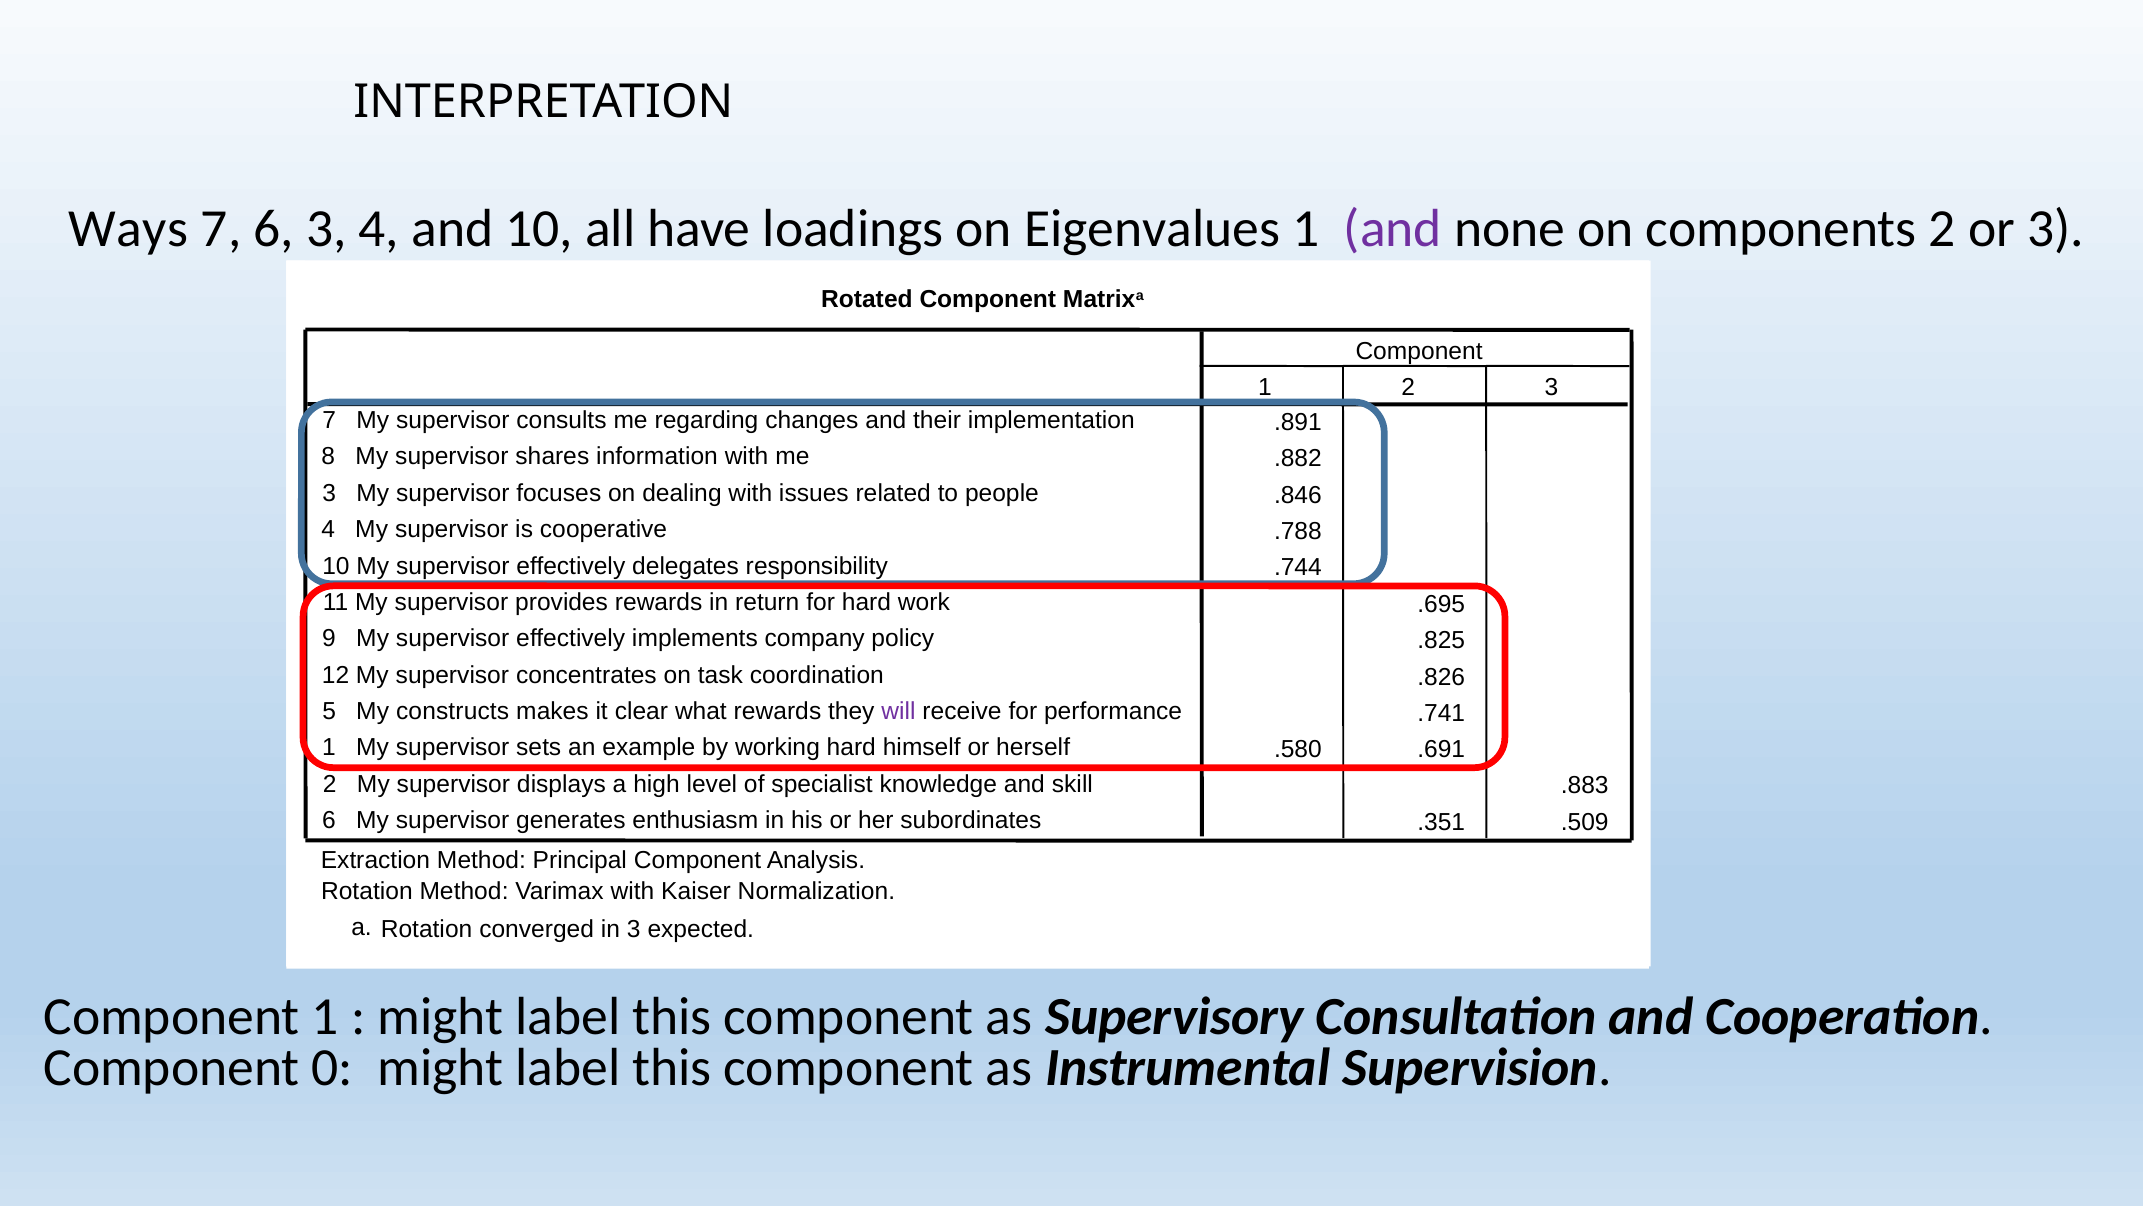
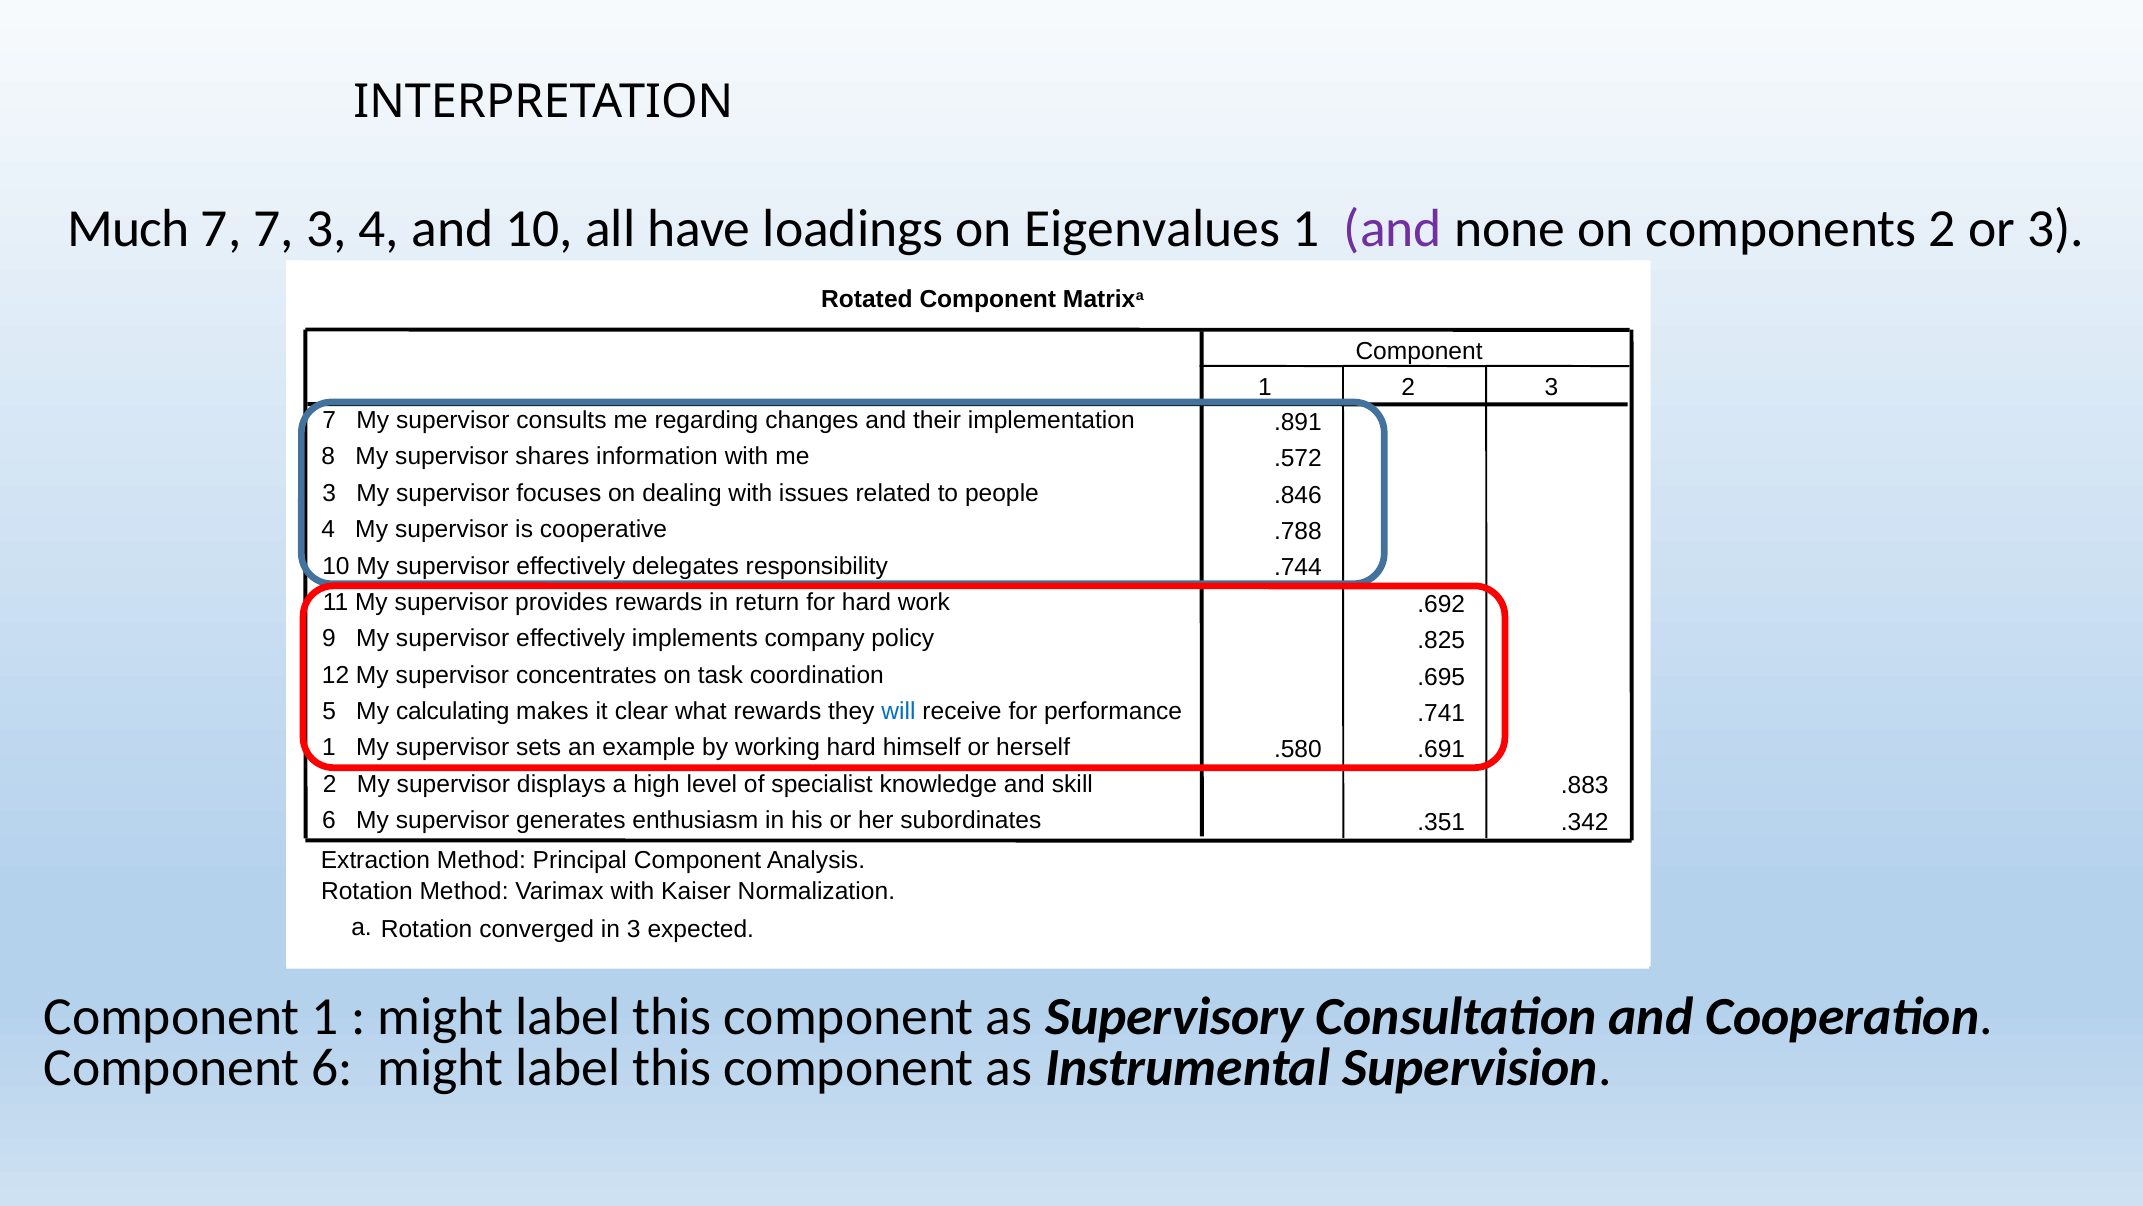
Ways: Ways -> Much
7 6: 6 -> 7
.882: .882 -> .572
.695: .695 -> .692
.826: .826 -> .695
constructs: constructs -> calculating
will colour: purple -> blue
.509: .509 -> .342
Component 0: 0 -> 6
